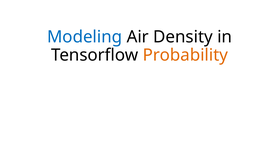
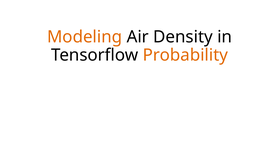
Modeling colour: blue -> orange
